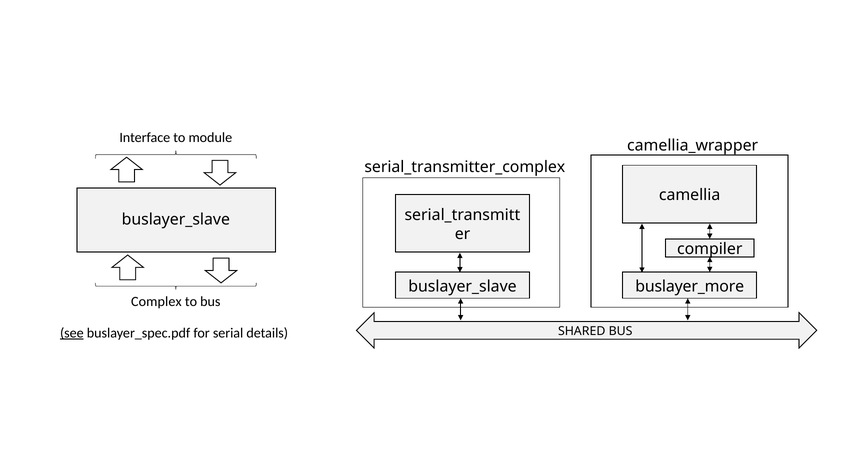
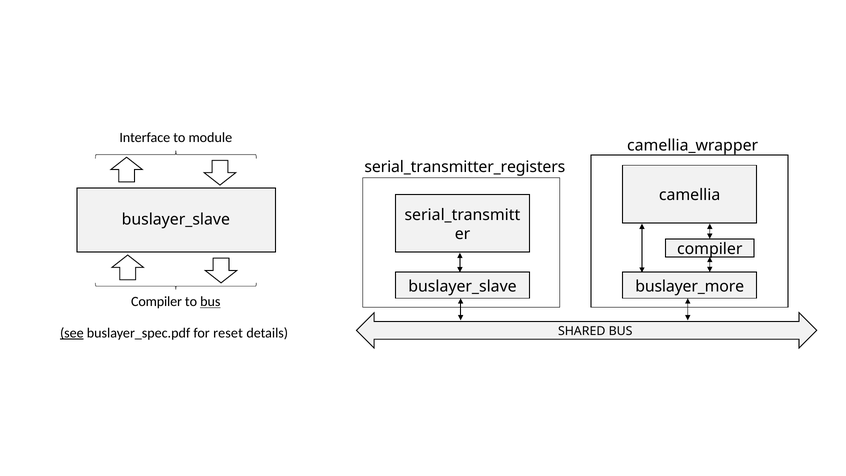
serial_transmitter_complex: serial_transmitter_complex -> serial_transmitter_registers
Complex at (156, 302): Complex -> Compiler
bus at (210, 302) underline: none -> present
serial: serial -> reset
